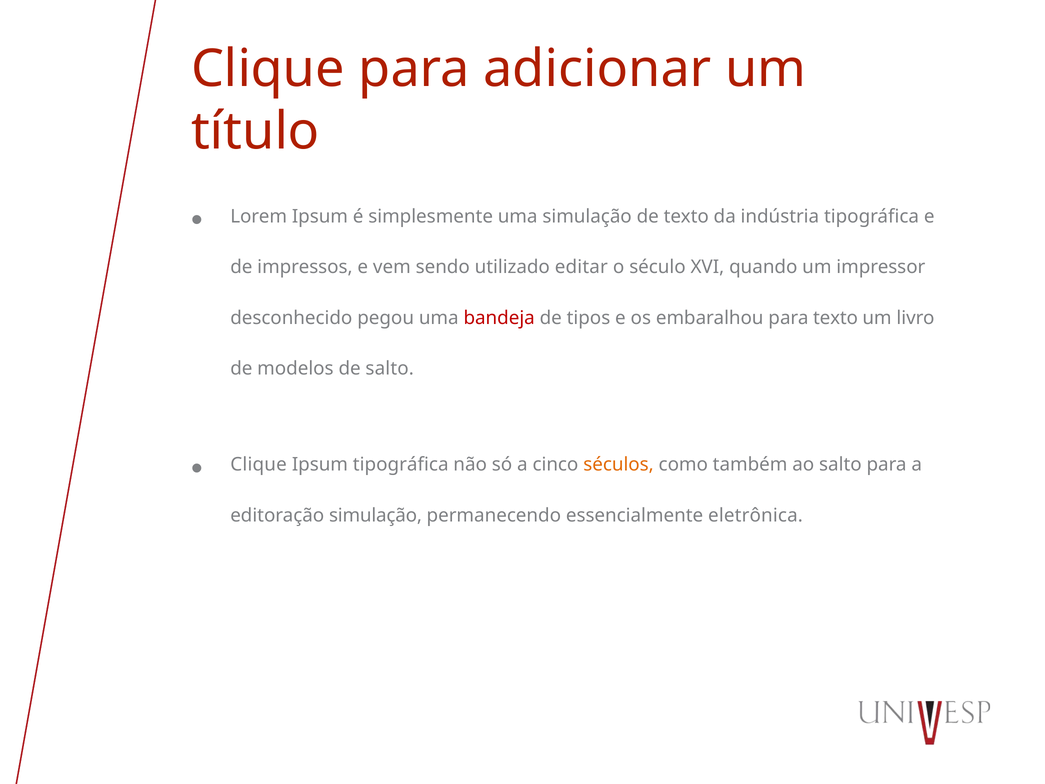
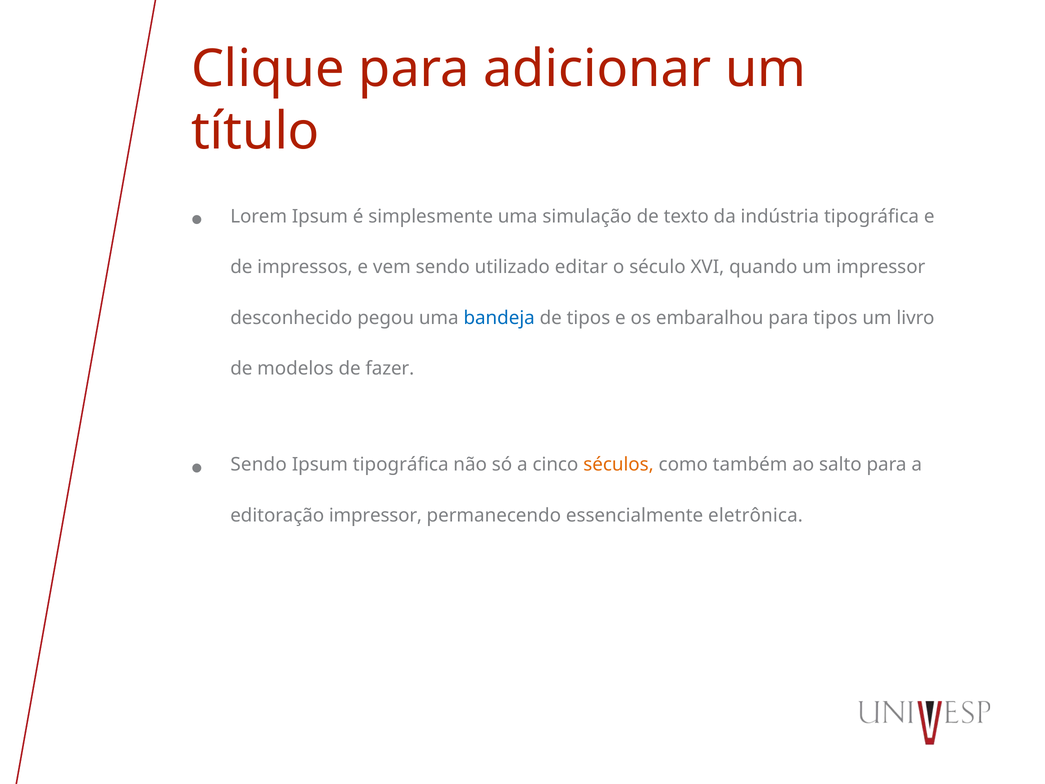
bandeja colour: red -> blue
para texto: texto -> tipos
de salto: salto -> fazer
Clique at (259, 465): Clique -> Sendo
editoração simulação: simulação -> impressor
